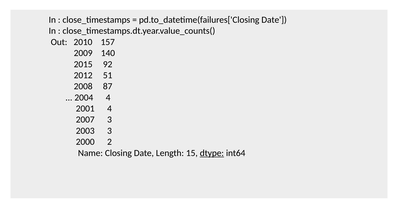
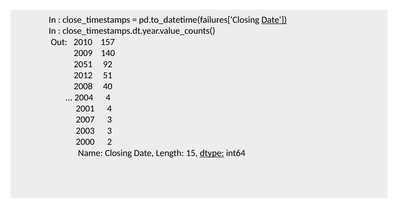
Date at (274, 20) underline: none -> present
2015: 2015 -> 2051
87: 87 -> 40
